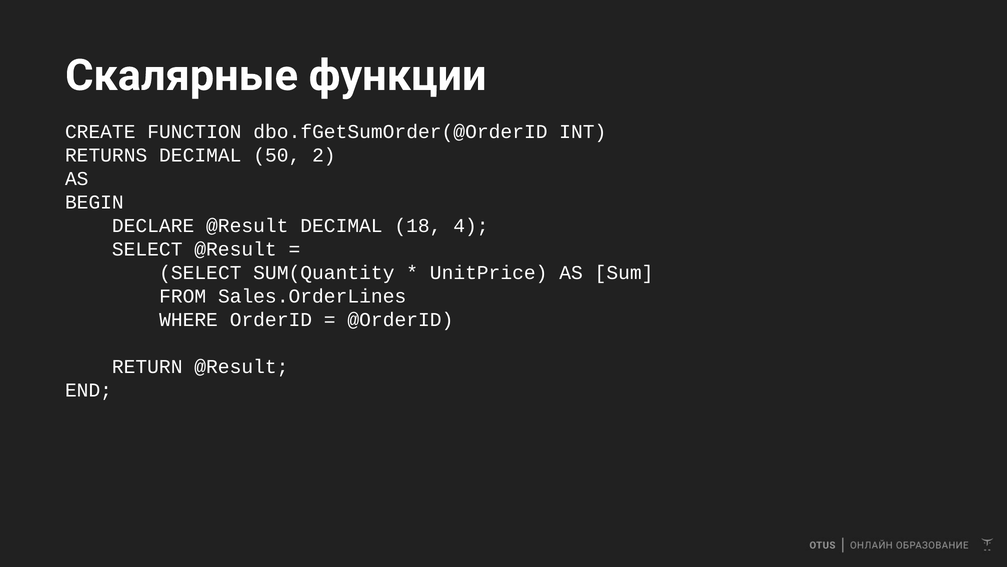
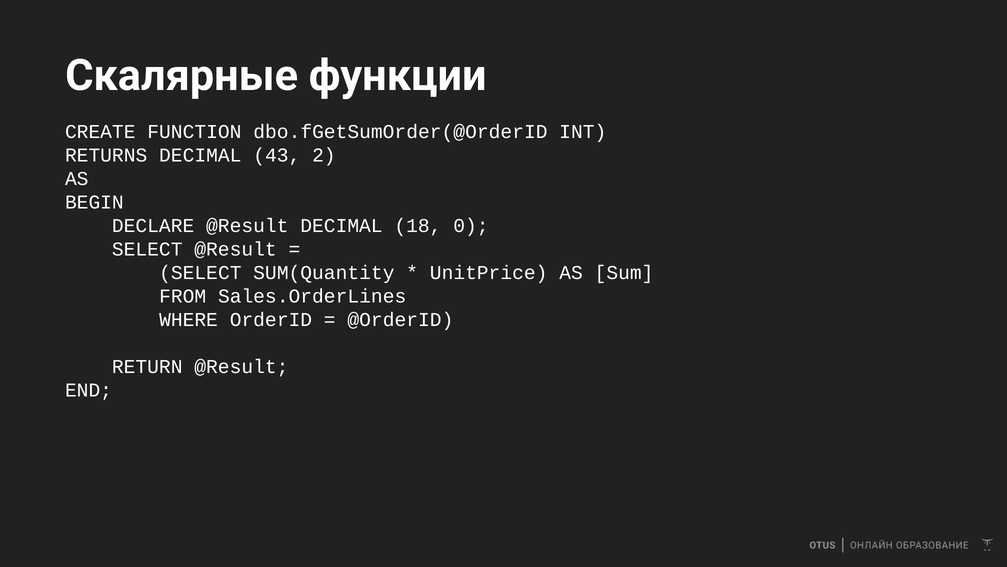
50: 50 -> 43
4: 4 -> 0
